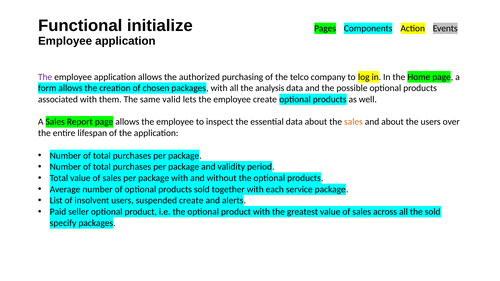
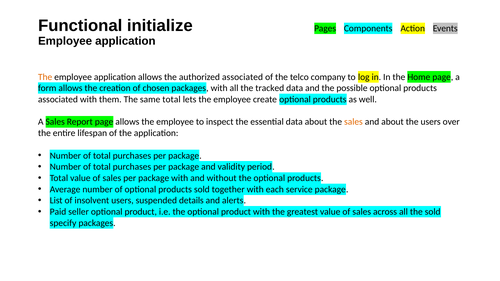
The at (45, 77) colour: purple -> orange
authorized purchasing: purchasing -> associated
analysis: analysis -> tracked
same valid: valid -> total
suspended create: create -> details
